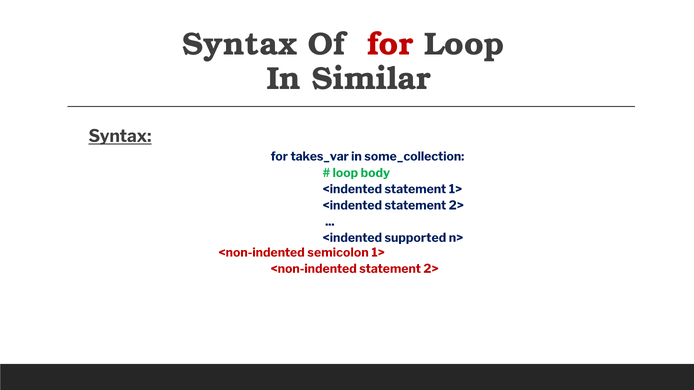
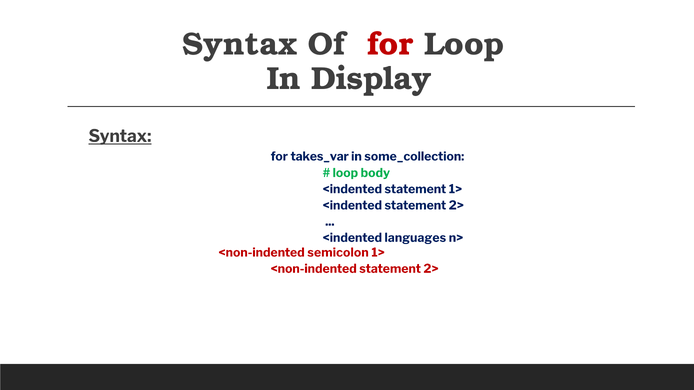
Similar: Similar -> Display
supported: supported -> languages
